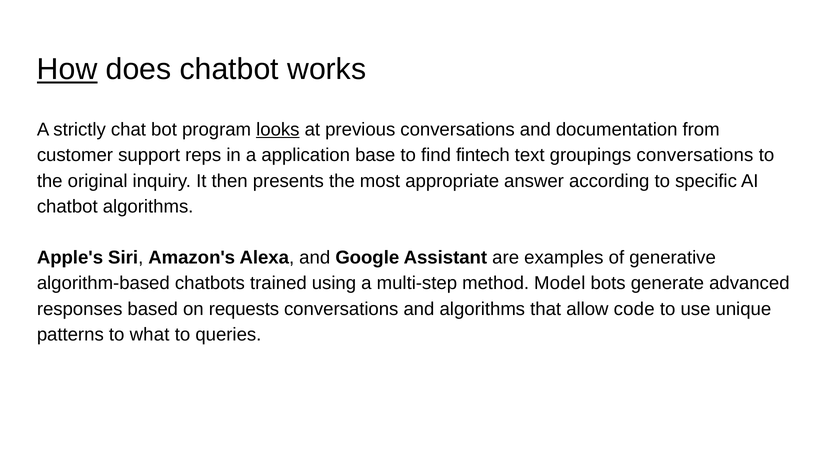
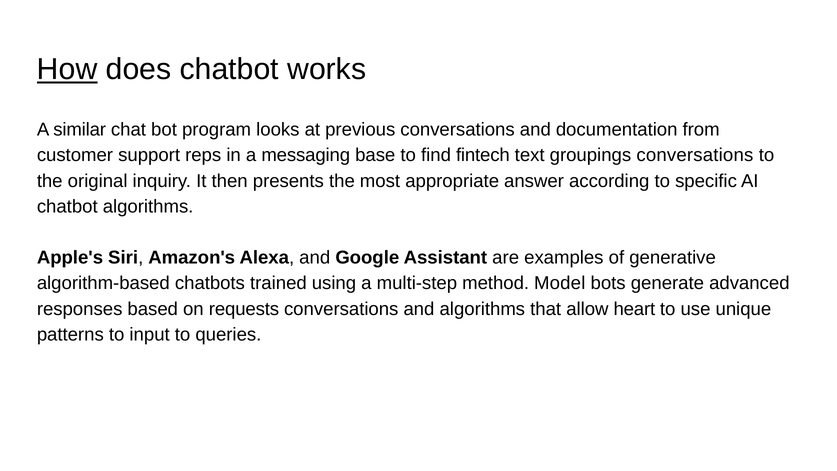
strictly: strictly -> similar
looks underline: present -> none
application: application -> messaging
code: code -> heart
what: what -> input
